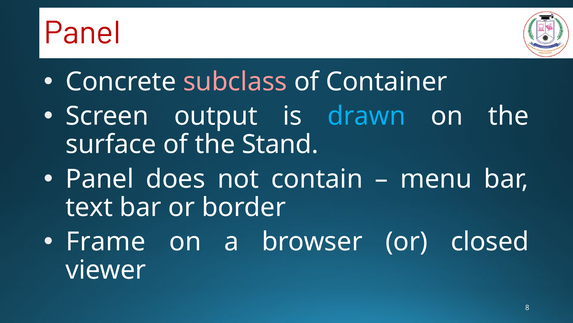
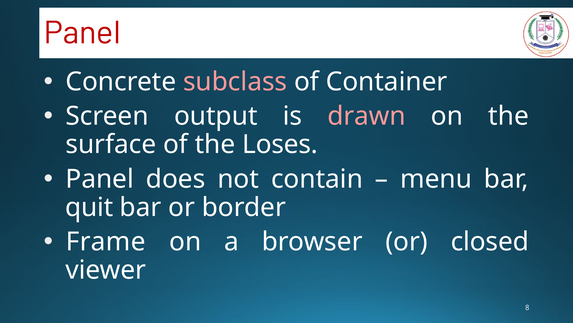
drawn colour: light blue -> pink
Stand: Stand -> Loses
text: text -> quit
